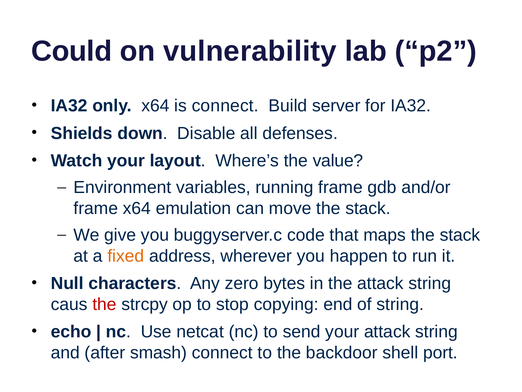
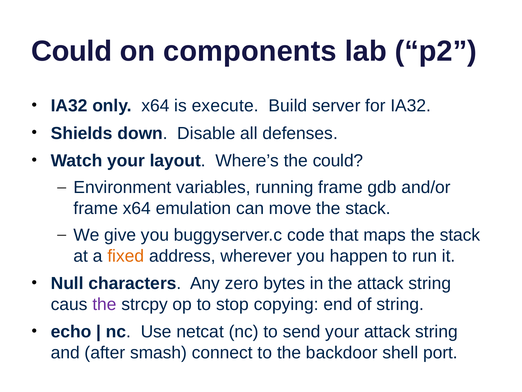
vulnerability: vulnerability -> components
is connect: connect -> execute
the value: value -> could
the at (104, 304) colour: red -> purple
